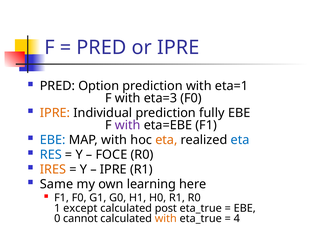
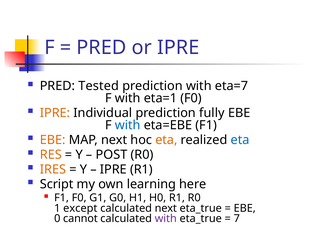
Option: Option -> Tested
eta=1: eta=1 -> eta=7
eta=3: eta=3 -> eta=1
with at (128, 125) colour: purple -> blue
EBE at (53, 140) colour: blue -> orange
MAP with: with -> next
RES colour: blue -> orange
FOCE: FOCE -> POST
Same: Same -> Script
calculated post: post -> next
with at (166, 218) colour: orange -> purple
4: 4 -> 7
